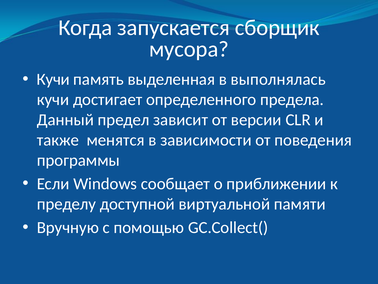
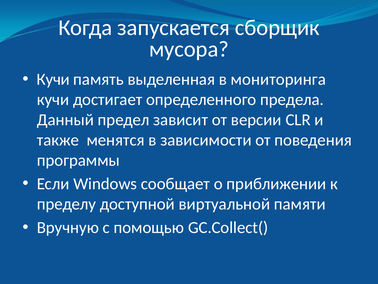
выполнялась: выполнялась -> мониторинга
